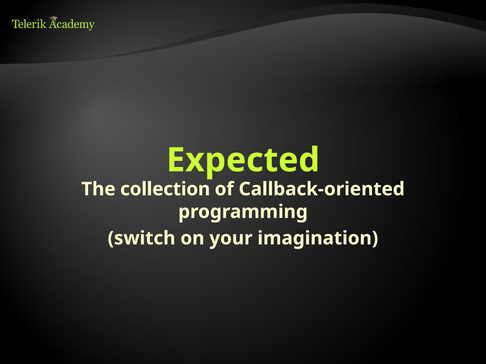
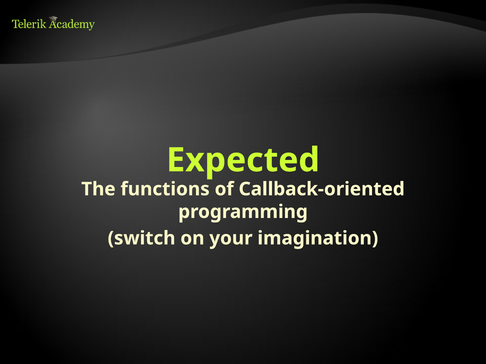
collection: collection -> functions
